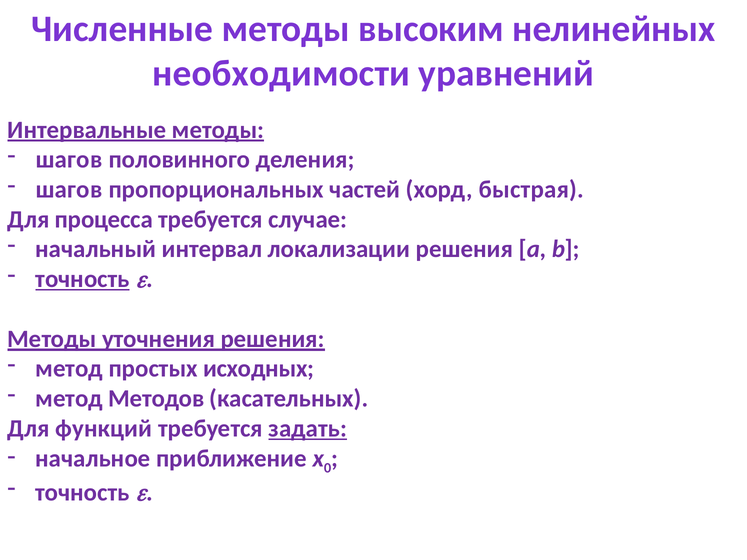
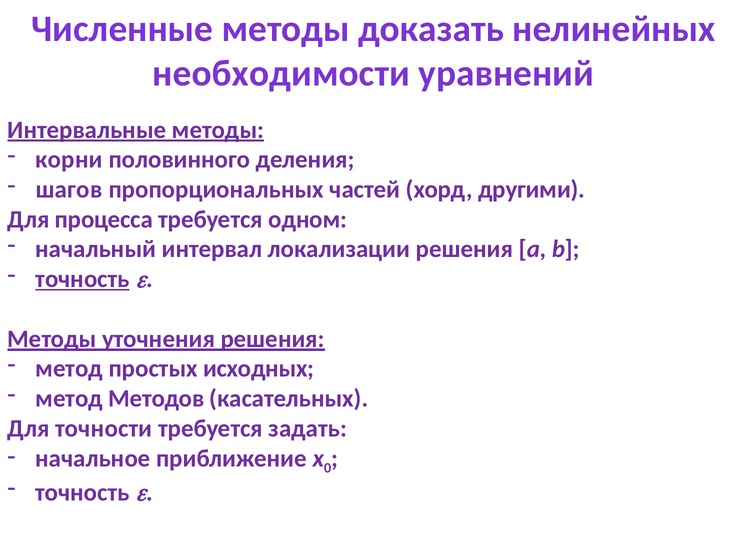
высоким: высоким -> доказать
шагов at (69, 160): шагов -> корни
быстрая: быстрая -> другими
случае: случае -> одном
функций: функций -> точности
задать underline: present -> none
